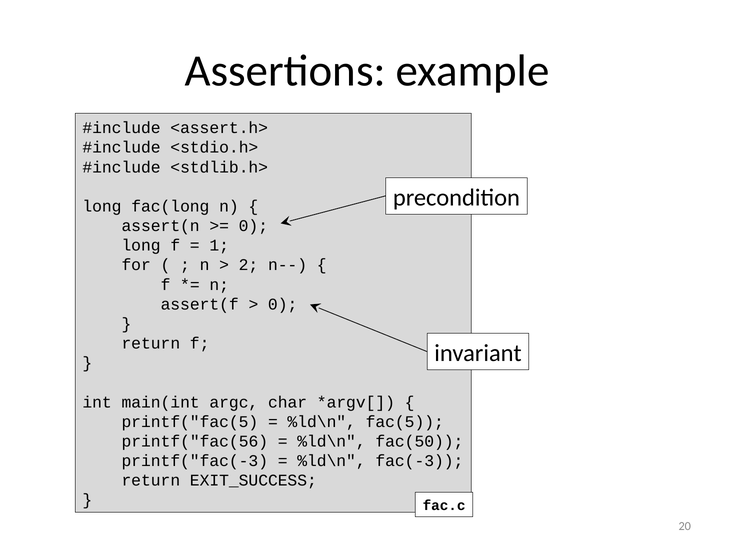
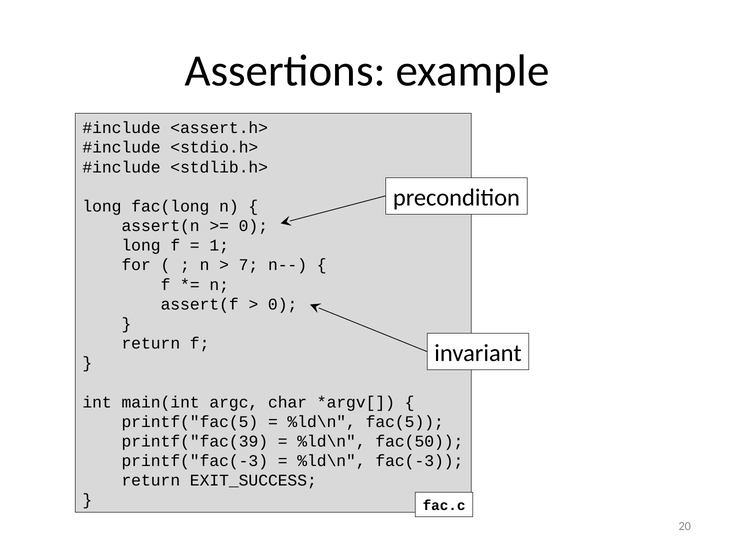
2: 2 -> 7
printf("fac(56: printf("fac(56 -> printf("fac(39
